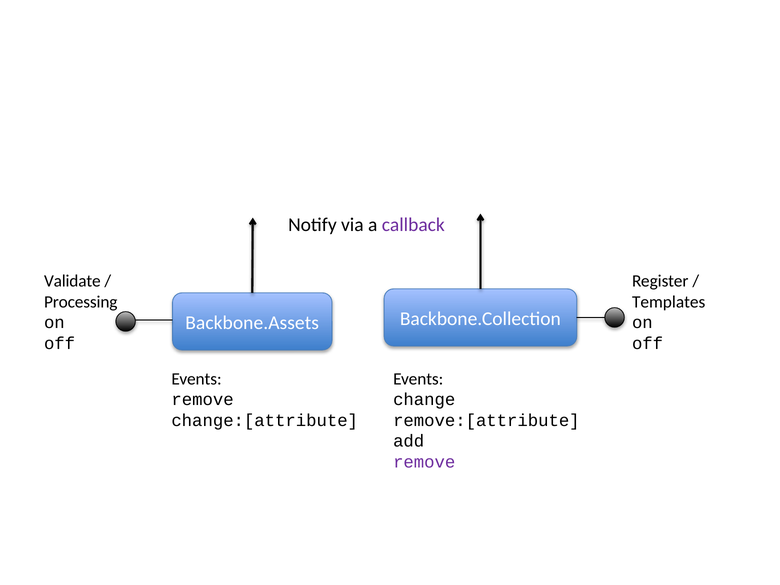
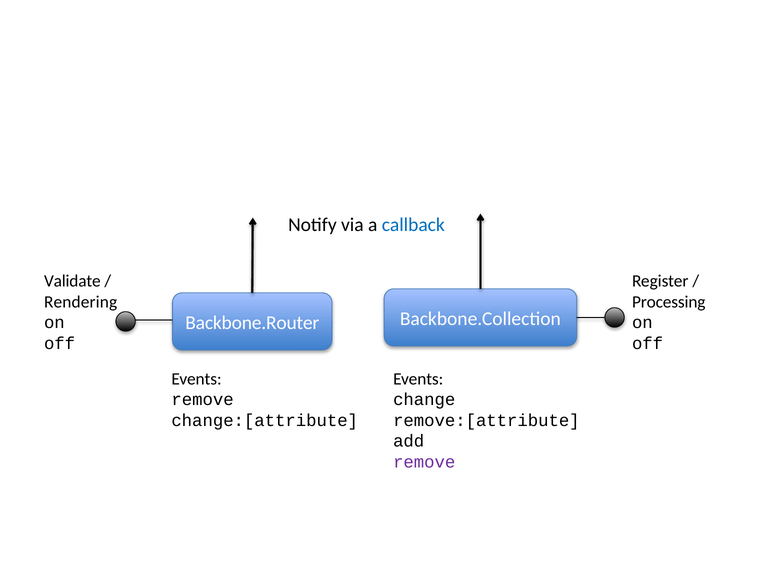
callback colour: purple -> blue
Processing: Processing -> Rendering
Templates: Templates -> Processing
Backbone.Assets: Backbone.Assets -> Backbone.Router
